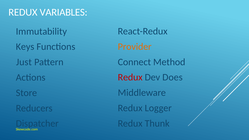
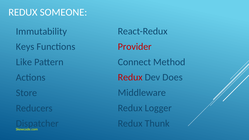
VARIABLES: VARIABLES -> SOMEONE
Provider colour: orange -> red
Just: Just -> Like
